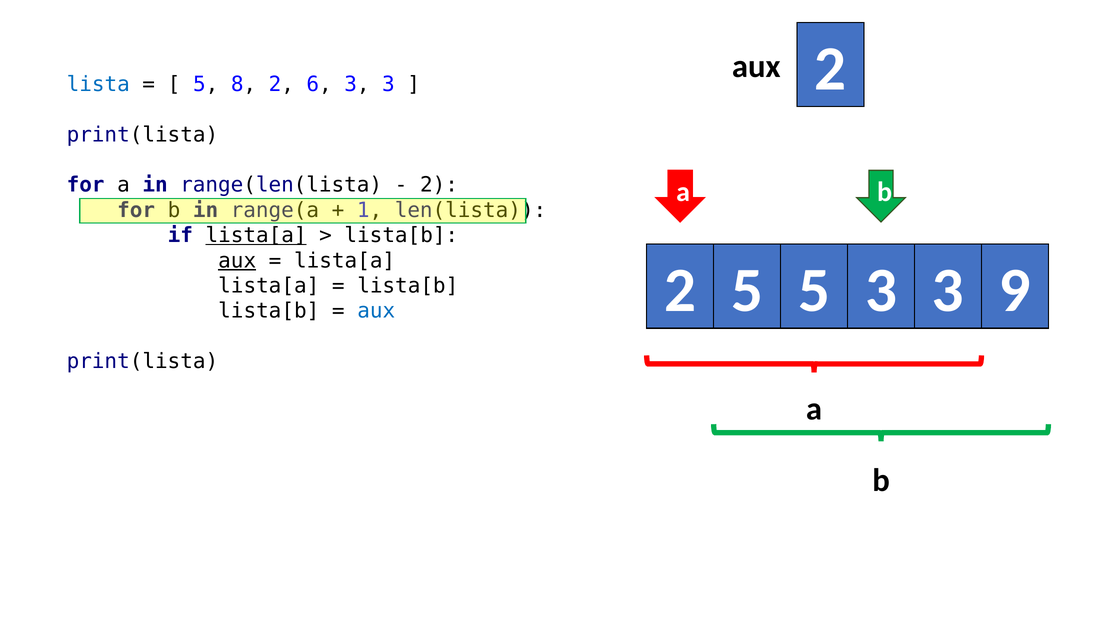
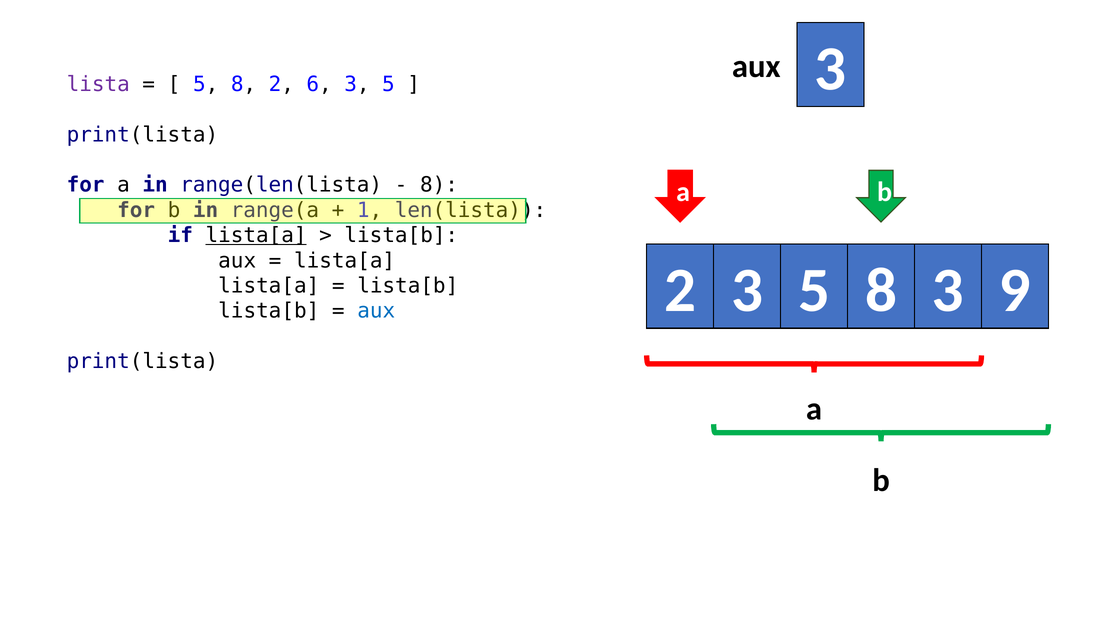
aux 2: 2 -> 3
lista colour: blue -> purple
6 3 3: 3 -> 5
2 at (439, 185): 2 -> 8
aux at (237, 261) underline: present -> none
2 5: 5 -> 3
3 at (881, 290): 3 -> 8
